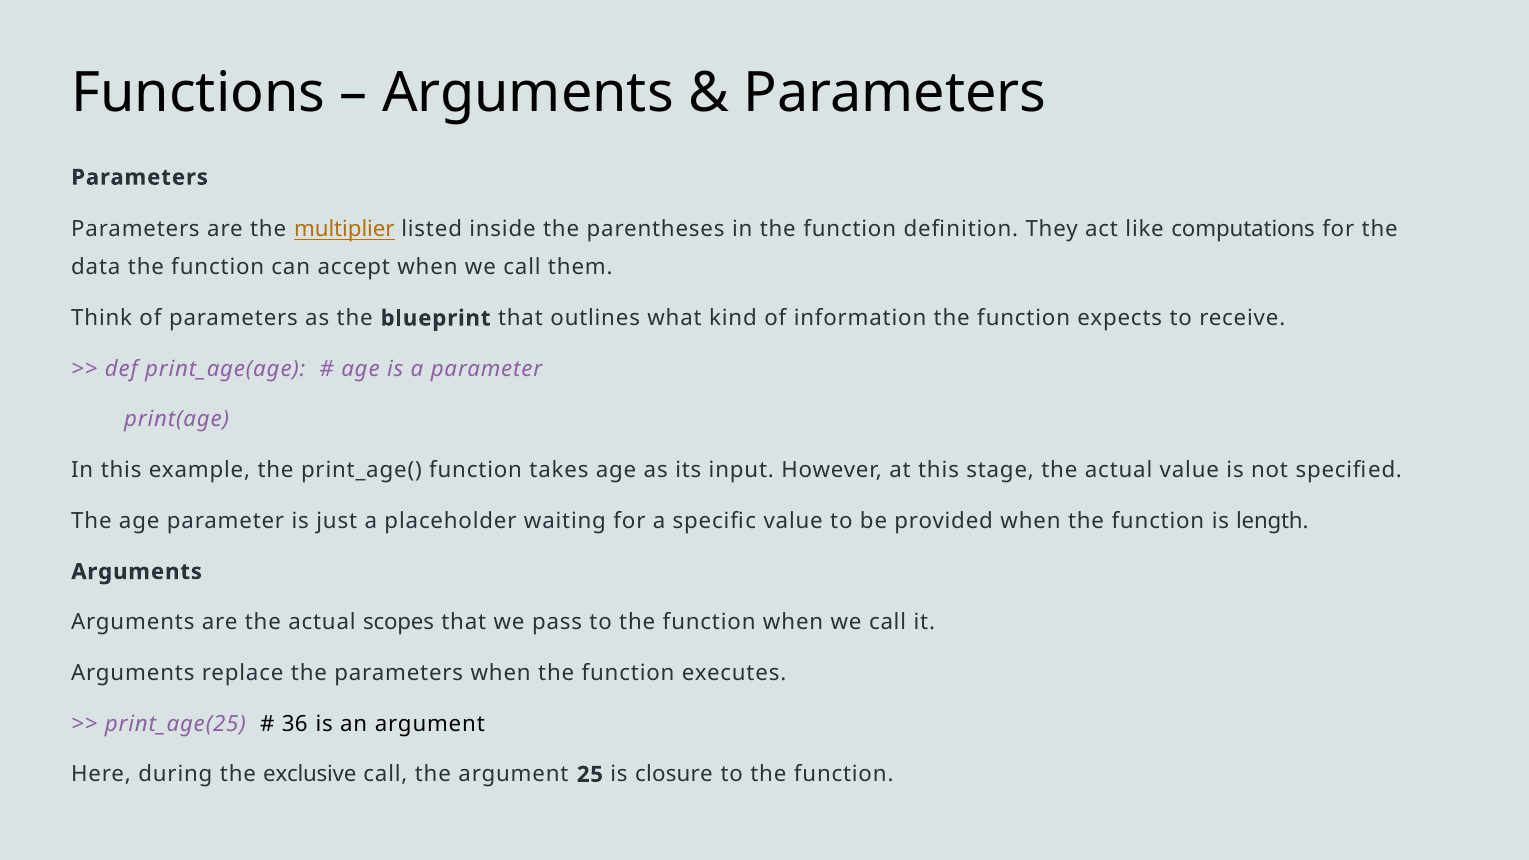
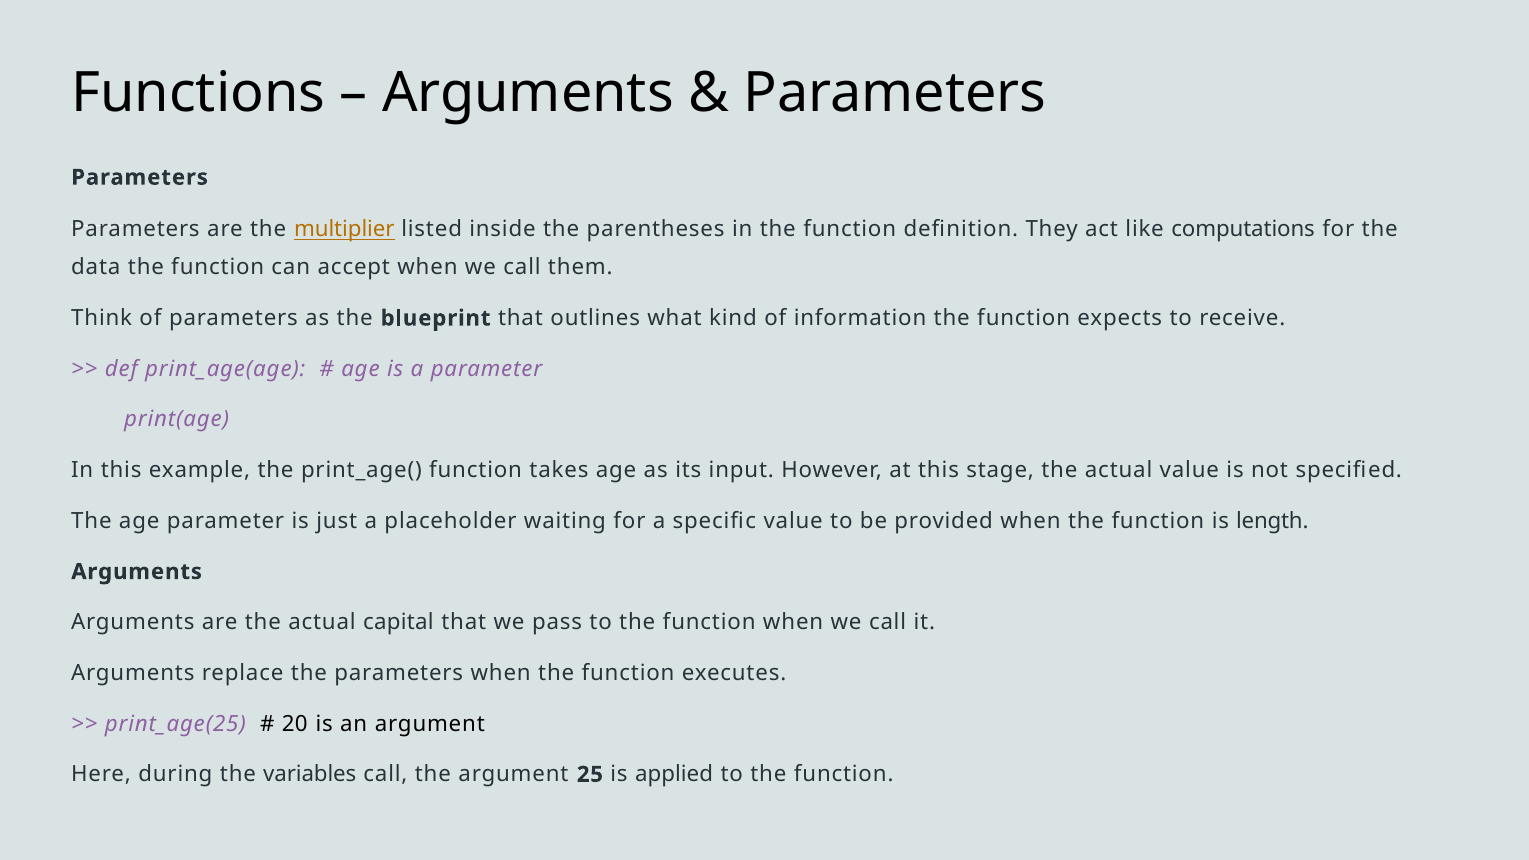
scopes: scopes -> capital
36: 36 -> 20
exclusive: exclusive -> variables
closure: closure -> applied
